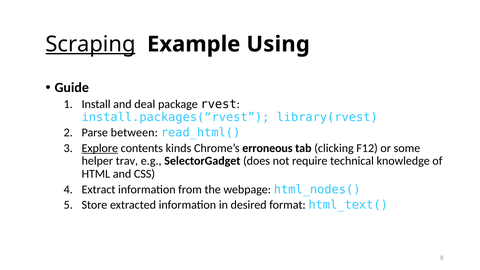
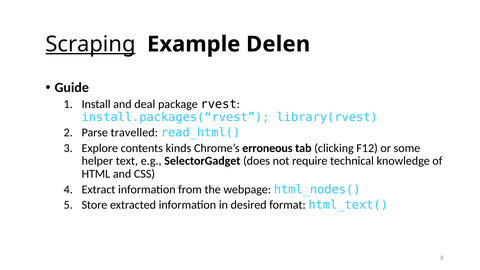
Using: Using -> Delen
between: between -> travelled
Explore underline: present -> none
trav: trav -> text
